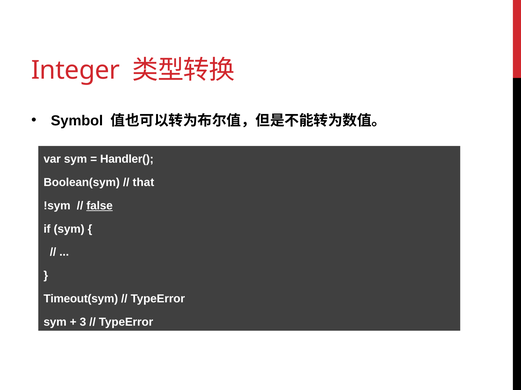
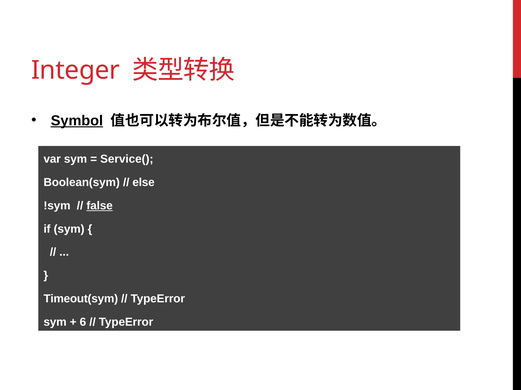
Symbol underline: none -> present
Handler(: Handler( -> Service(
that: that -> else
3: 3 -> 6
